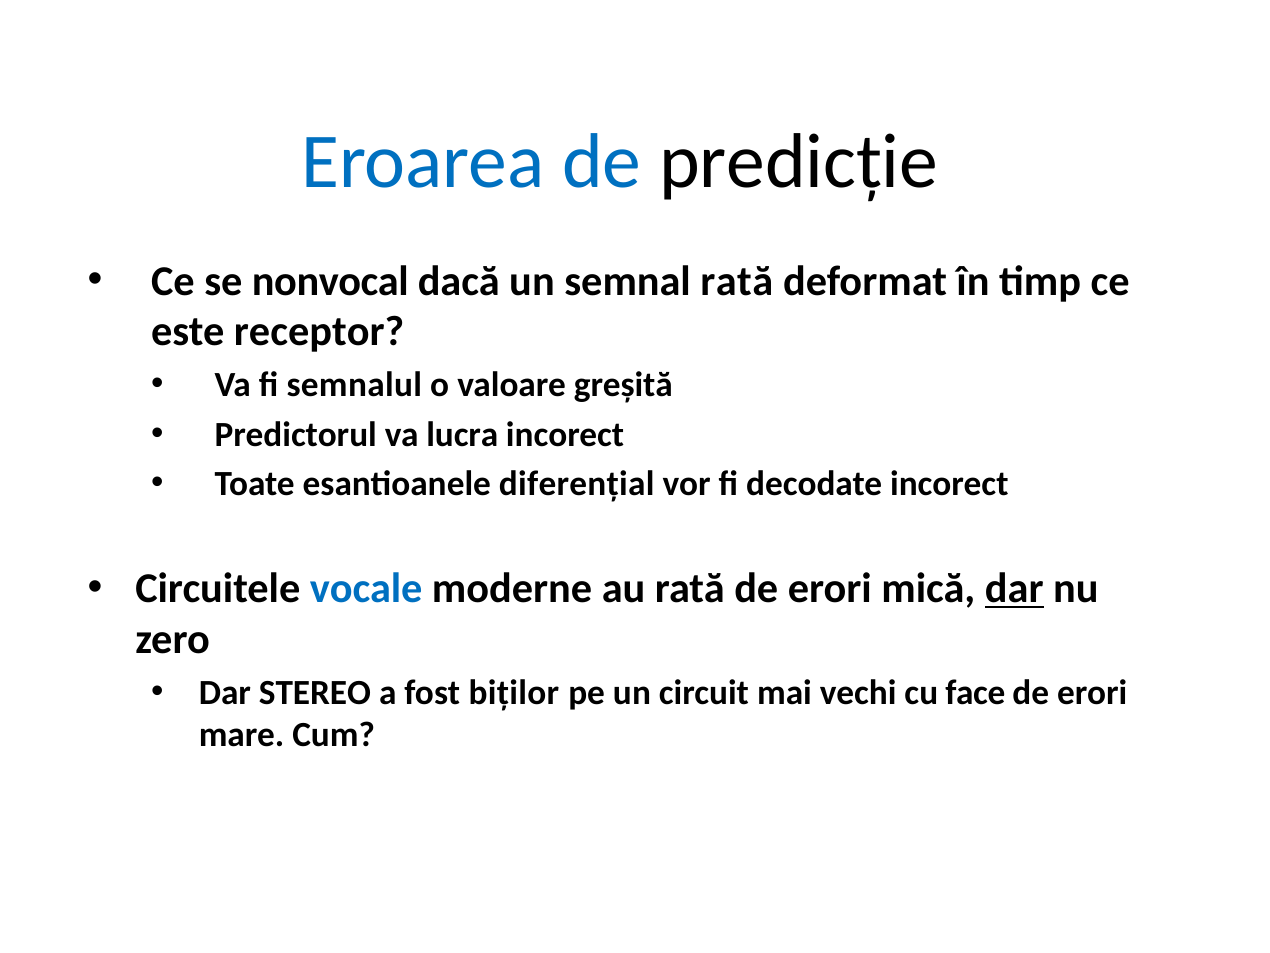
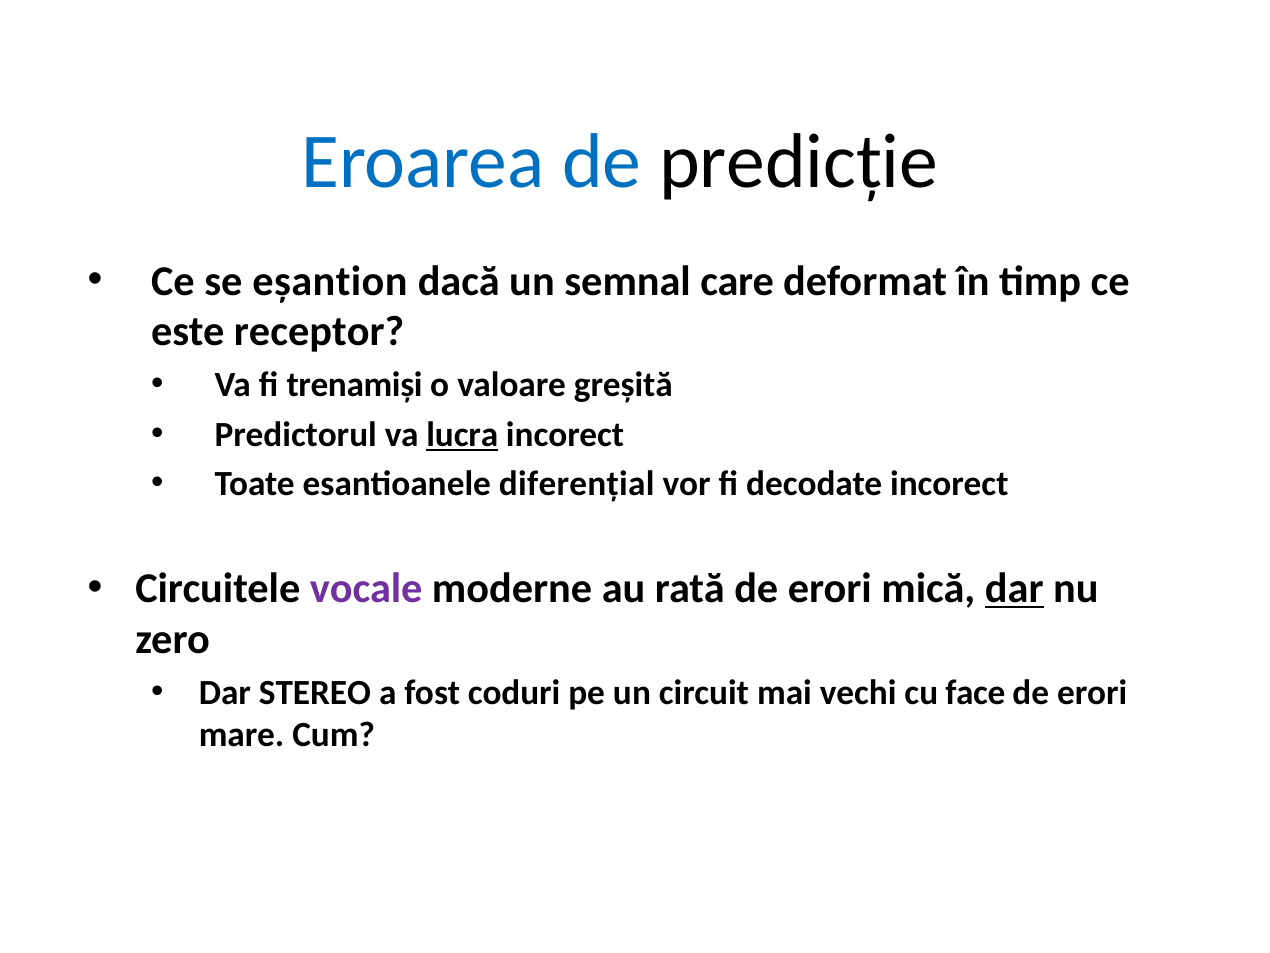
nonvocal: nonvocal -> eșantion
semnal rată: rată -> care
semnalul: semnalul -> trenamiși
lucra underline: none -> present
vocale colour: blue -> purple
biților: biților -> coduri
